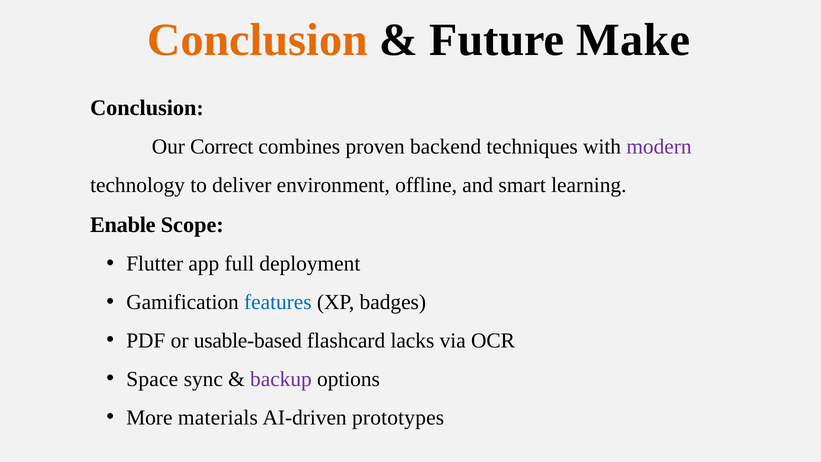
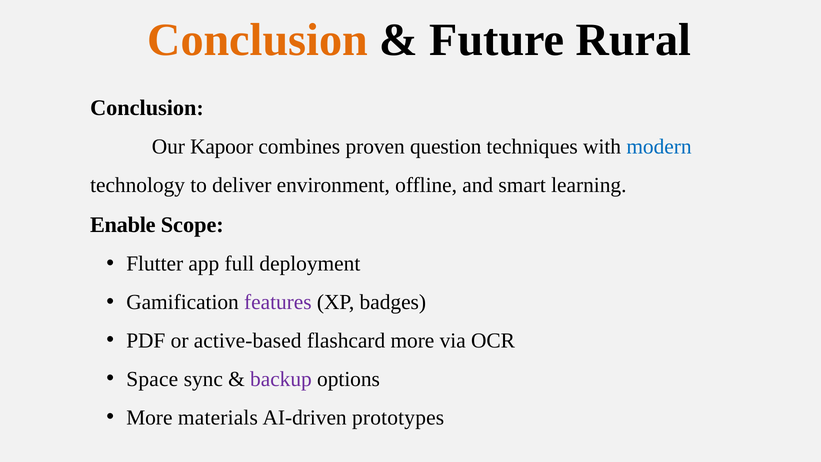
Make: Make -> Rural
Correct: Correct -> Kapoor
backend: backend -> question
modern colour: purple -> blue
features colour: blue -> purple
usable-based: usable-based -> active-based
flashcard lacks: lacks -> more
